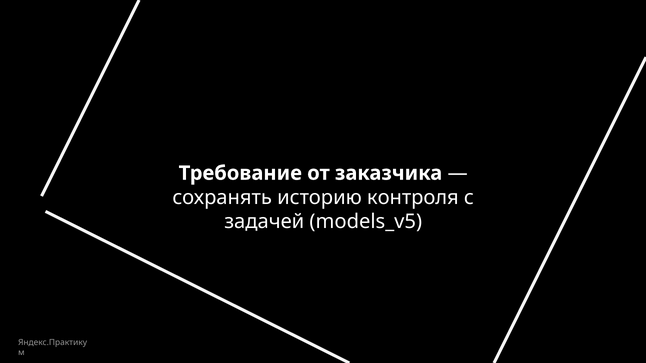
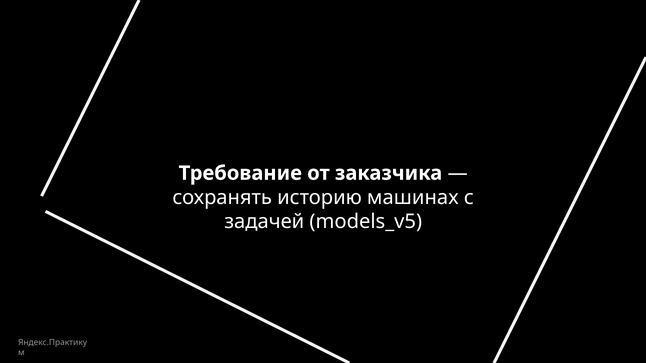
контроля: контроля -> машинах
